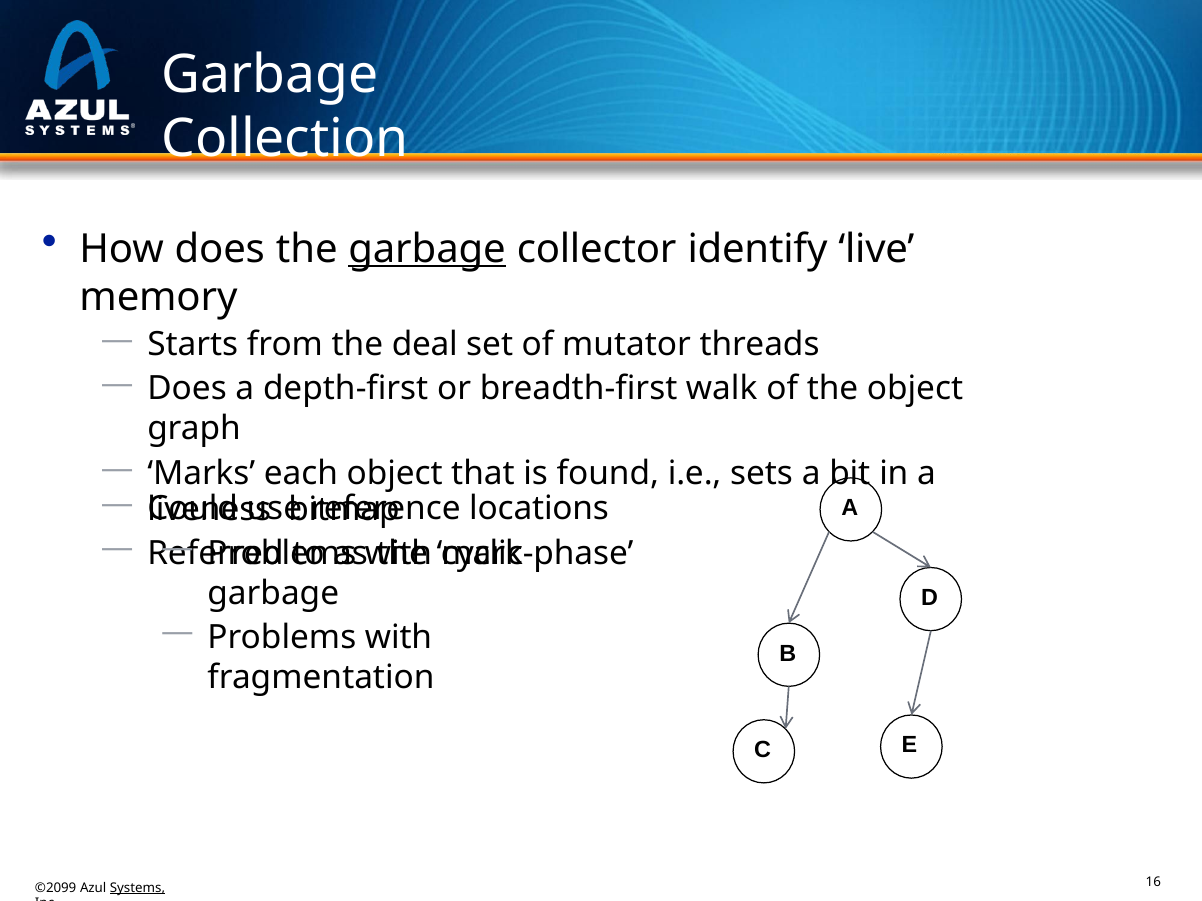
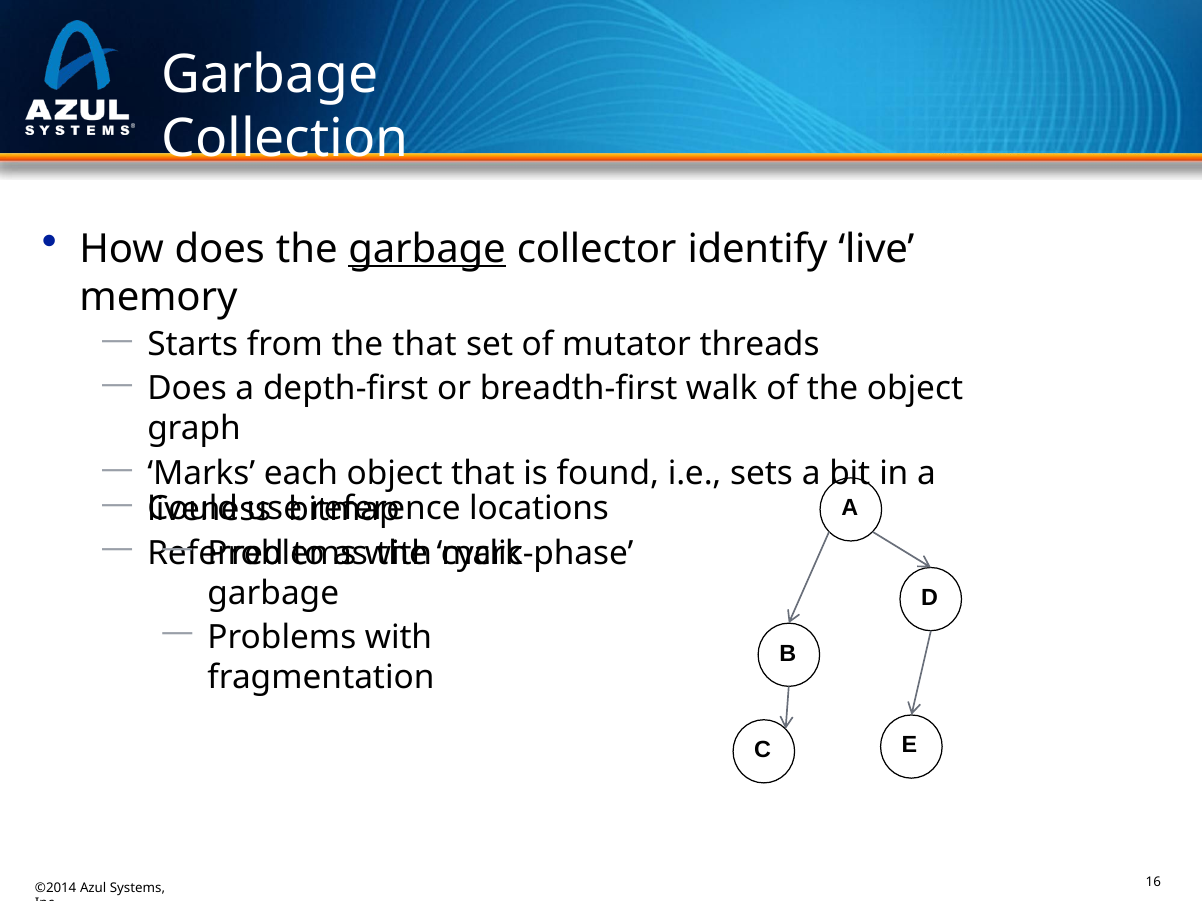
the deal: deal -> that
©2099: ©2099 -> ©2014
Systems underline: present -> none
